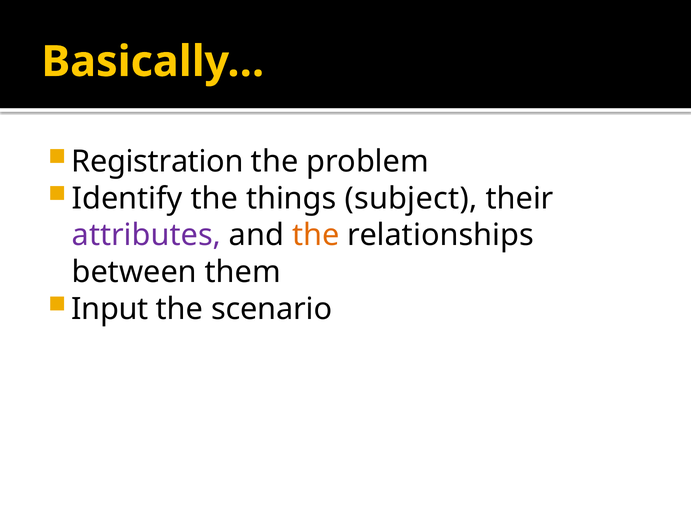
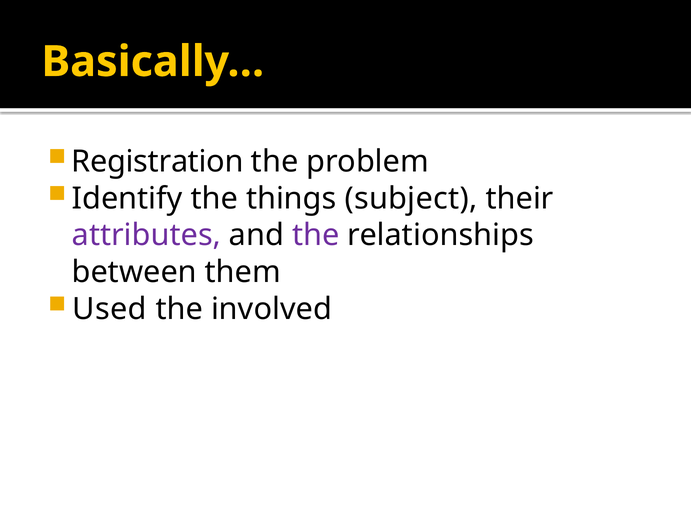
the at (316, 235) colour: orange -> purple
Input: Input -> Used
scenario: scenario -> involved
